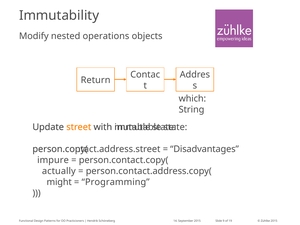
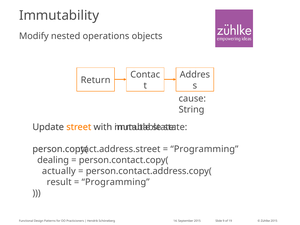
which: which -> cause
Disadvantages at (204, 149): Disadvantages -> Programming
impure: impure -> dealing
might: might -> result
